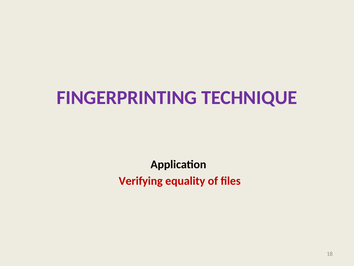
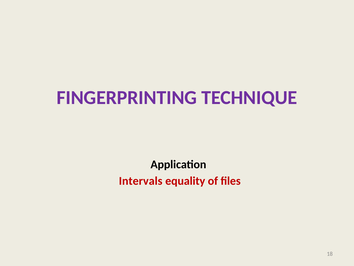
Verifying: Verifying -> Intervals
